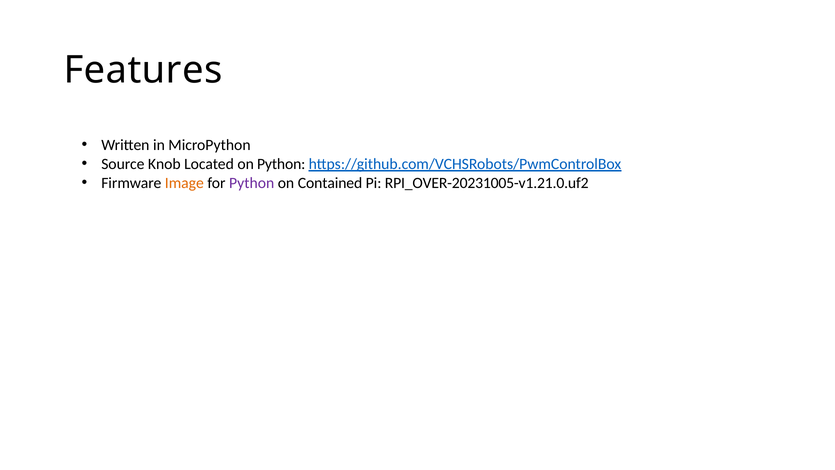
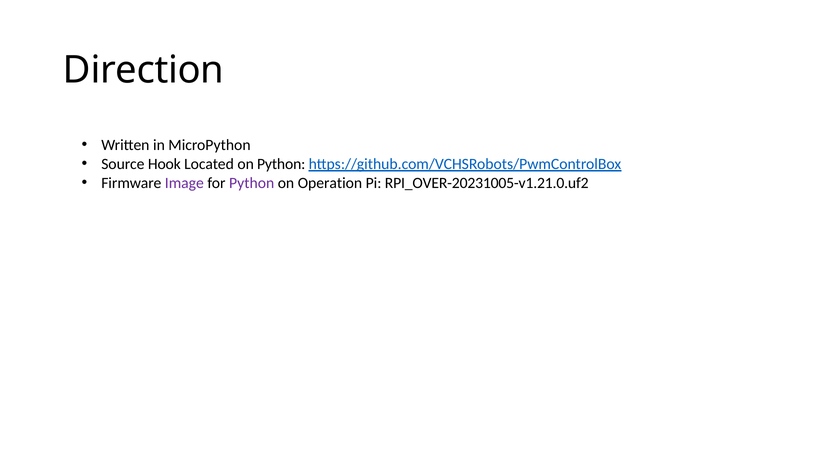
Features: Features -> Direction
Knob: Knob -> Hook
Image colour: orange -> purple
Contained: Contained -> Operation
